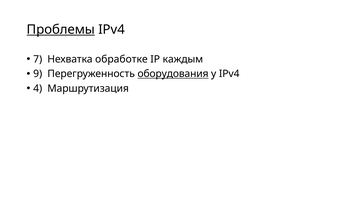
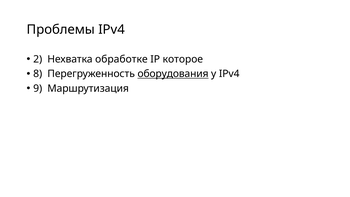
Проблемы underline: present -> none
7: 7 -> 2
каждым: каждым -> которое
9: 9 -> 8
4: 4 -> 9
